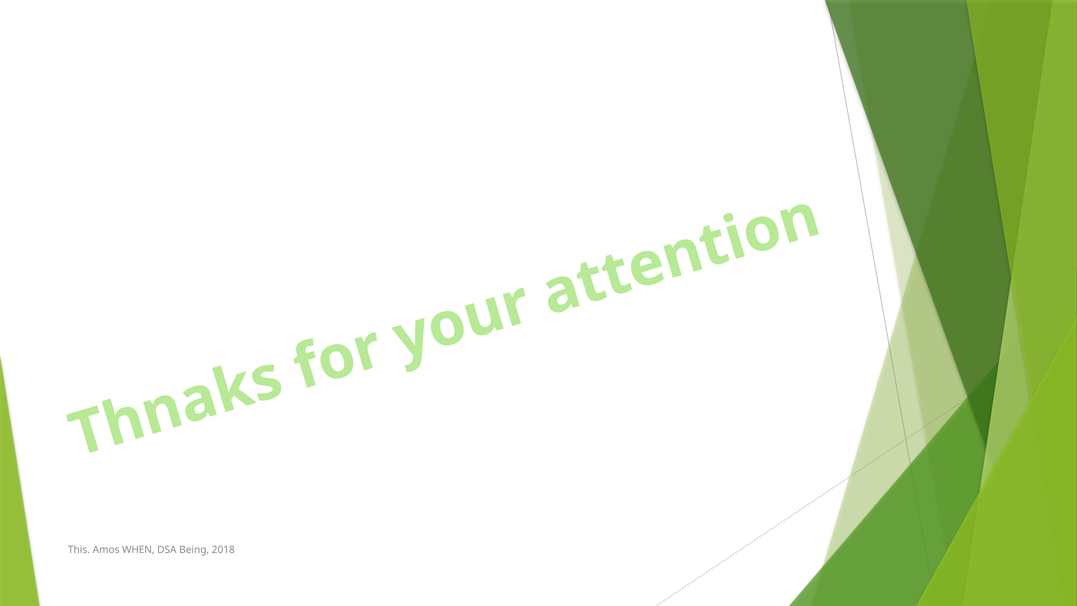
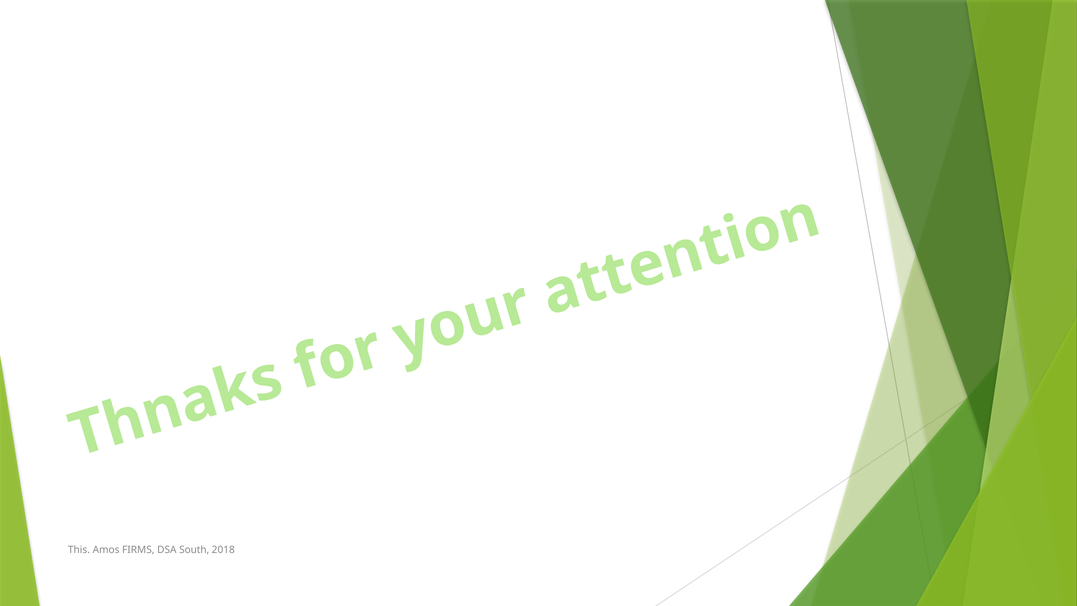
WHEN: WHEN -> FIRMS
Being: Being -> South
